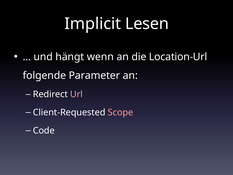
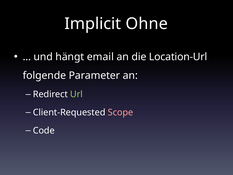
Lesen: Lesen -> Ohne
wenn: wenn -> email
Url colour: pink -> light green
